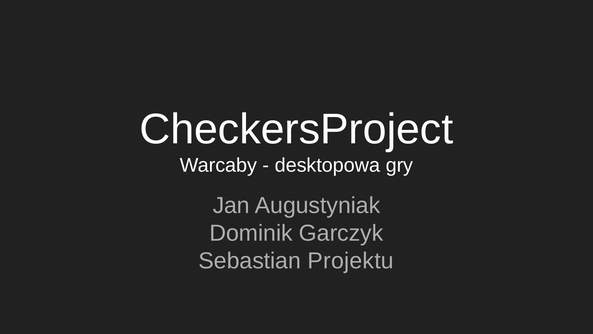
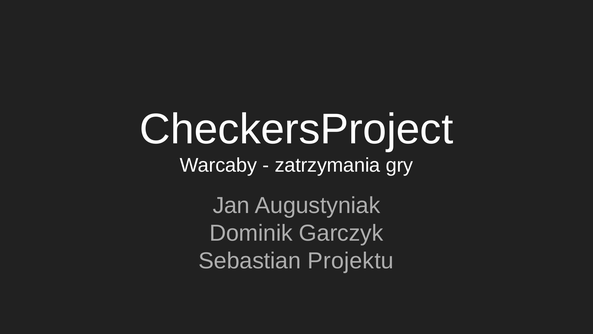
desktopowa: desktopowa -> zatrzymania
